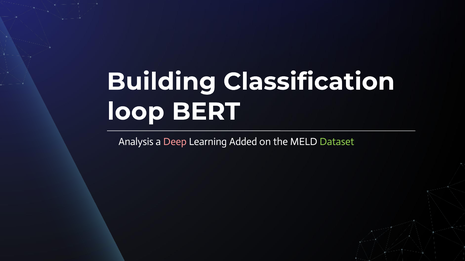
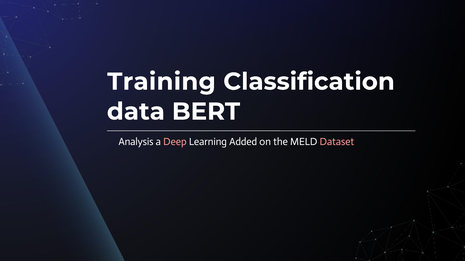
Building: Building -> Training
loop: loop -> data
Dataset colour: light green -> pink
